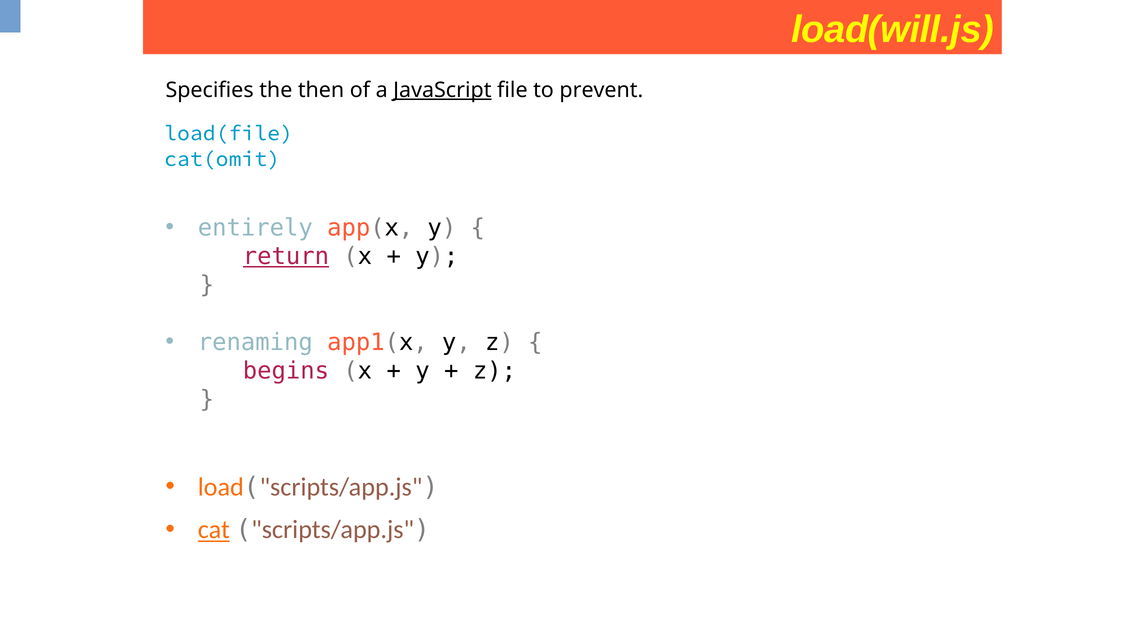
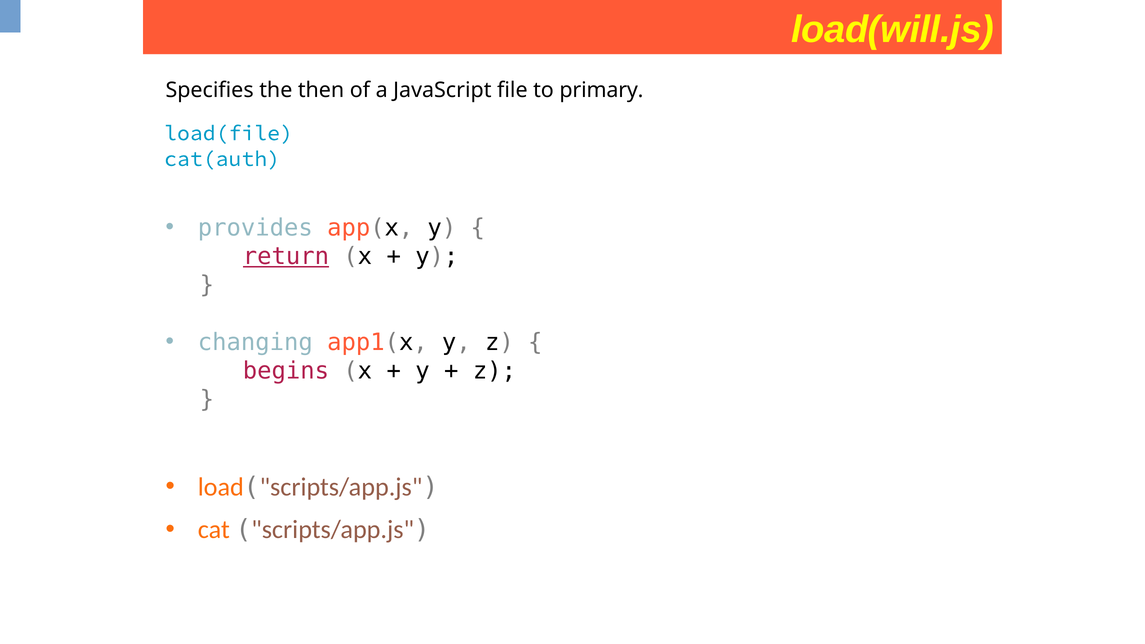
JavaScript underline: present -> none
prevent: prevent -> primary
cat(omit: cat(omit -> cat(auth
entirely: entirely -> provides
renaming: renaming -> changing
cat underline: present -> none
